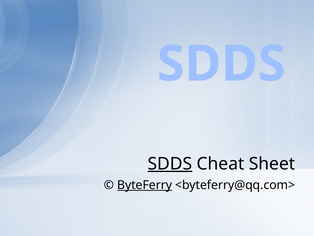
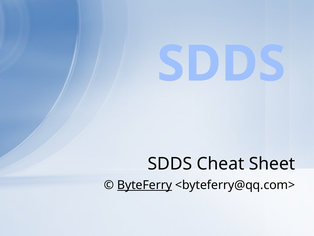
SDDS at (170, 164) underline: present -> none
